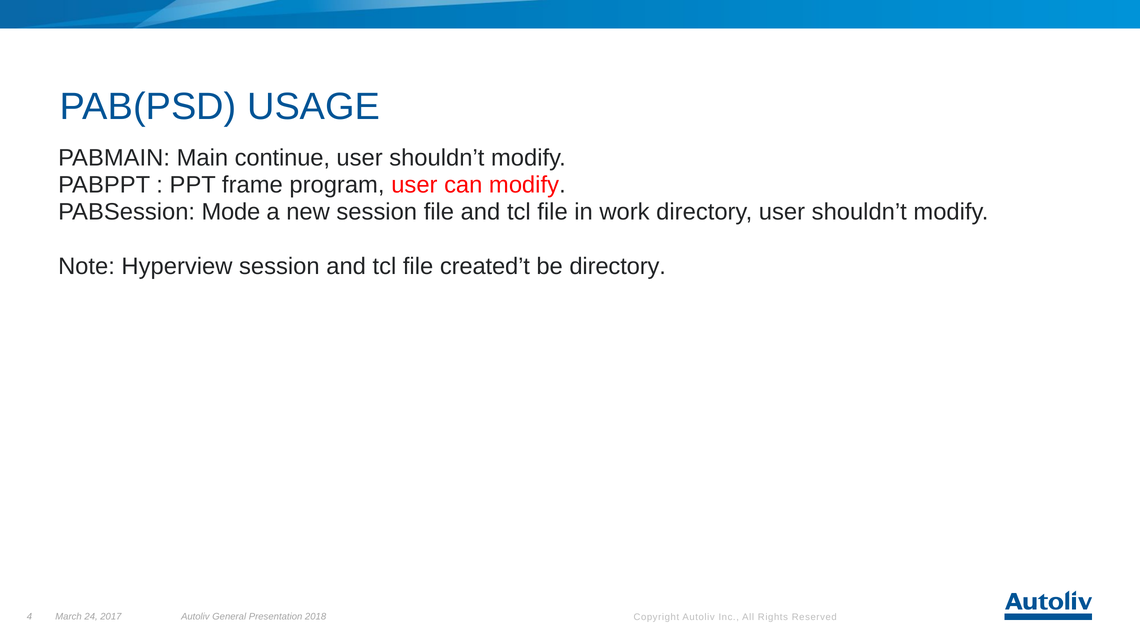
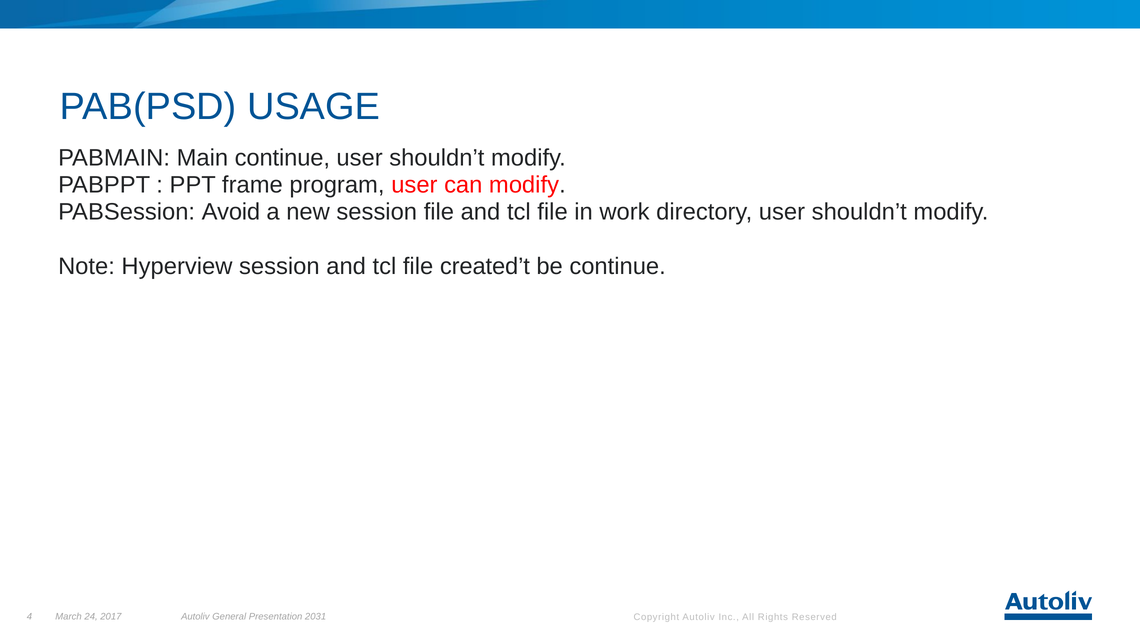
Mode: Mode -> Avoid
be directory: directory -> continue
2018: 2018 -> 2031
